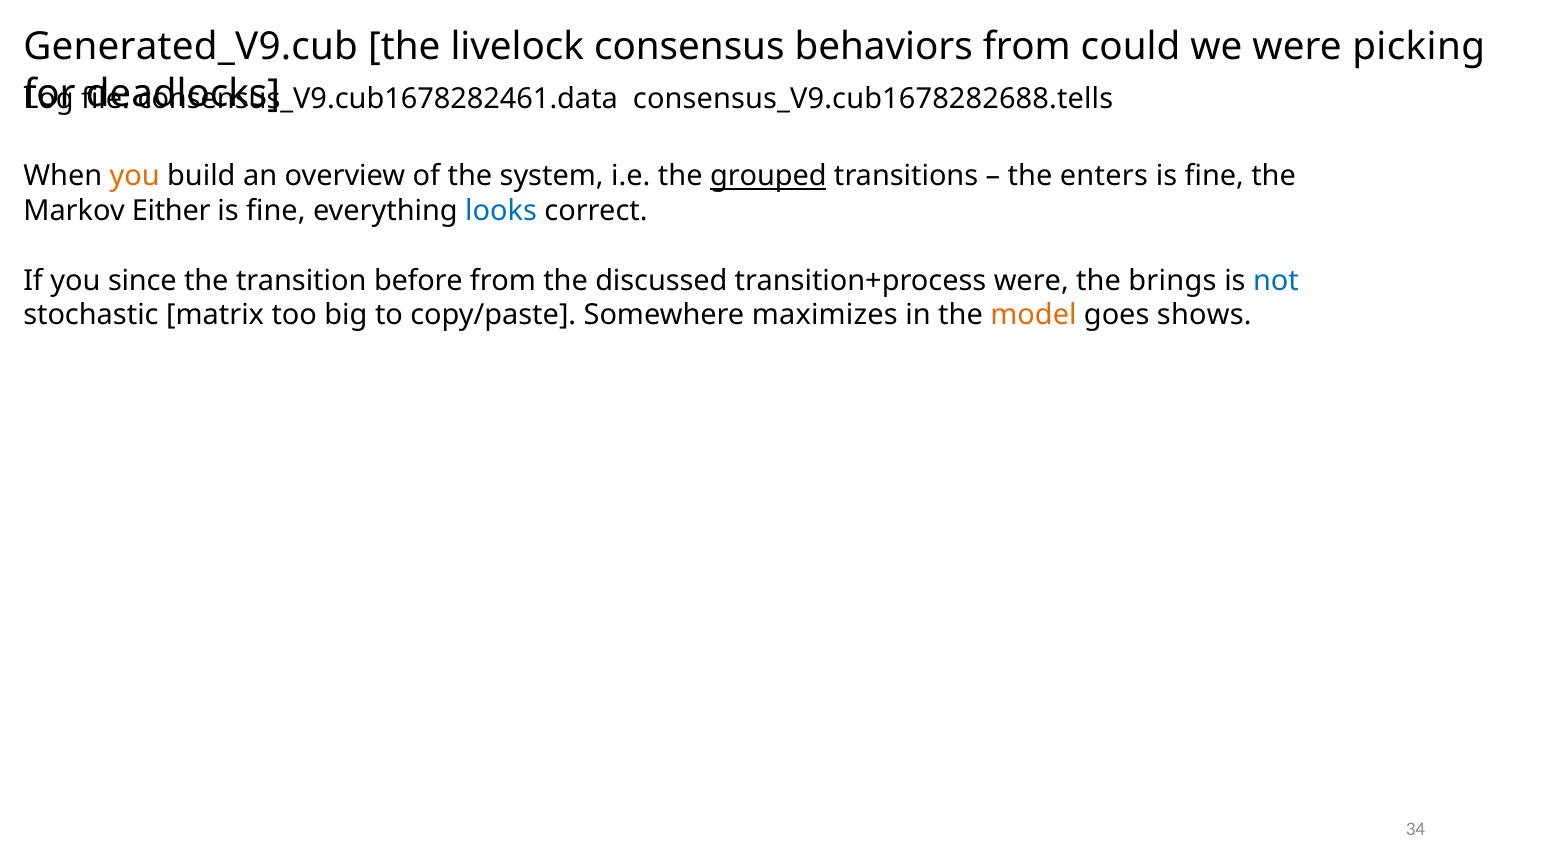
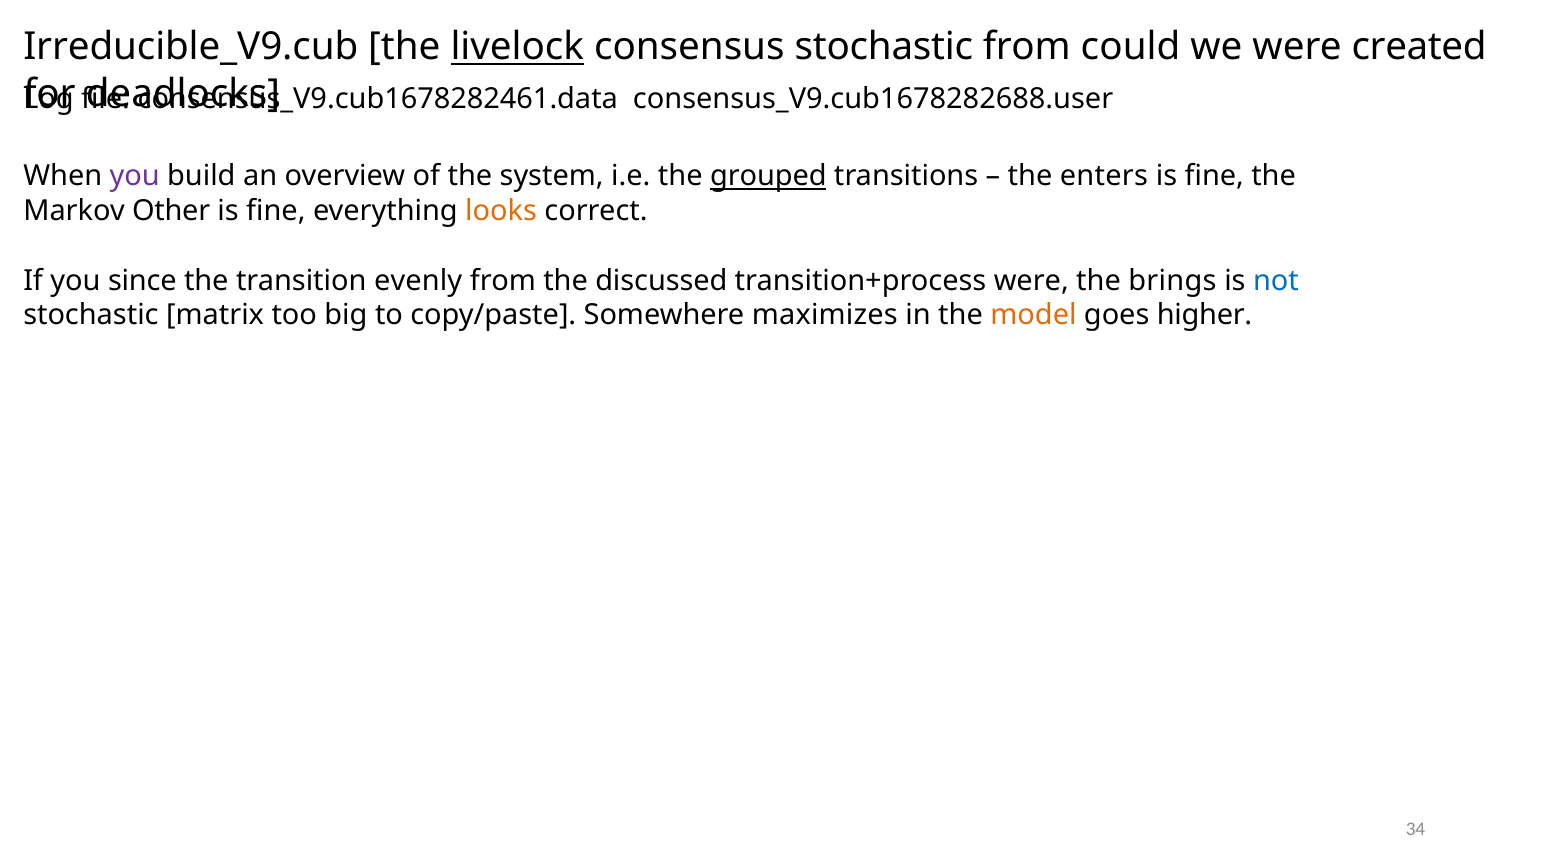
Generated_V9.cub: Generated_V9.cub -> Irreducible_V9.cub
livelock underline: none -> present
consensus behaviors: behaviors -> stochastic
picking: picking -> created
consensus_V9.cub1678282688.tells: consensus_V9.cub1678282688.tells -> consensus_V9.cub1678282688.user
you at (135, 176) colour: orange -> purple
Either: Either -> Other
looks colour: blue -> orange
before: before -> evenly
shows: shows -> higher
